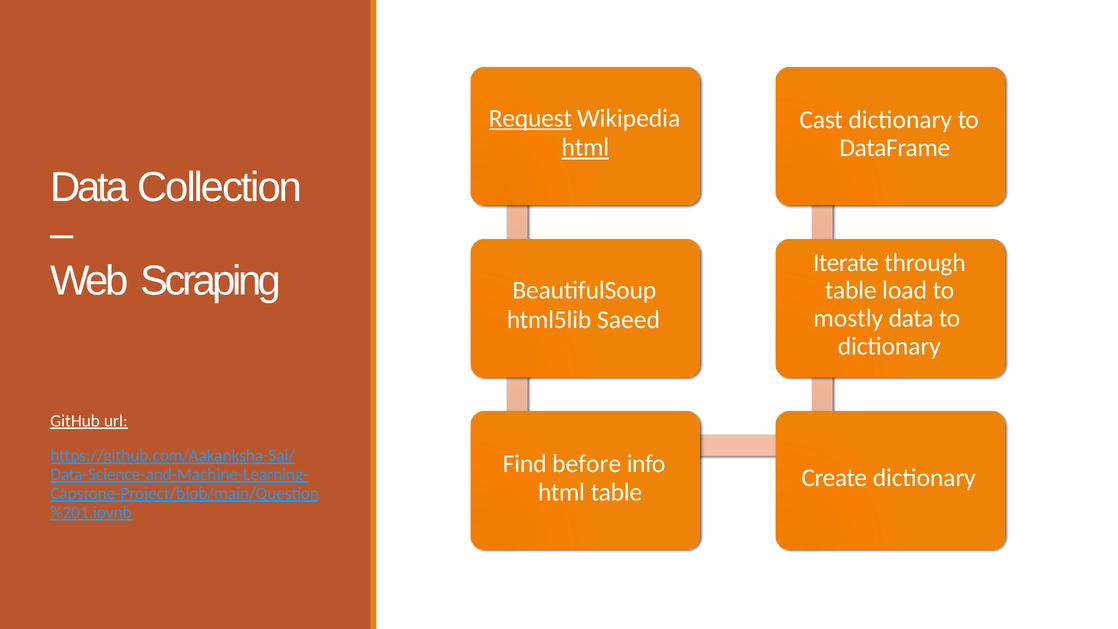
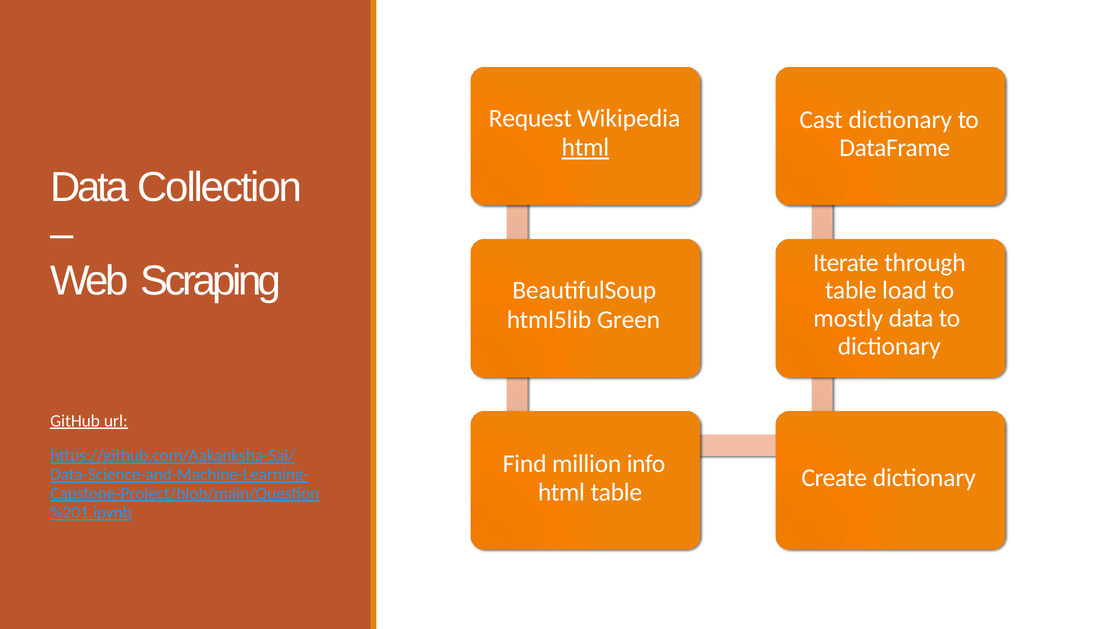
Request underline: present -> none
Saeed: Saeed -> Green
before: before -> million
